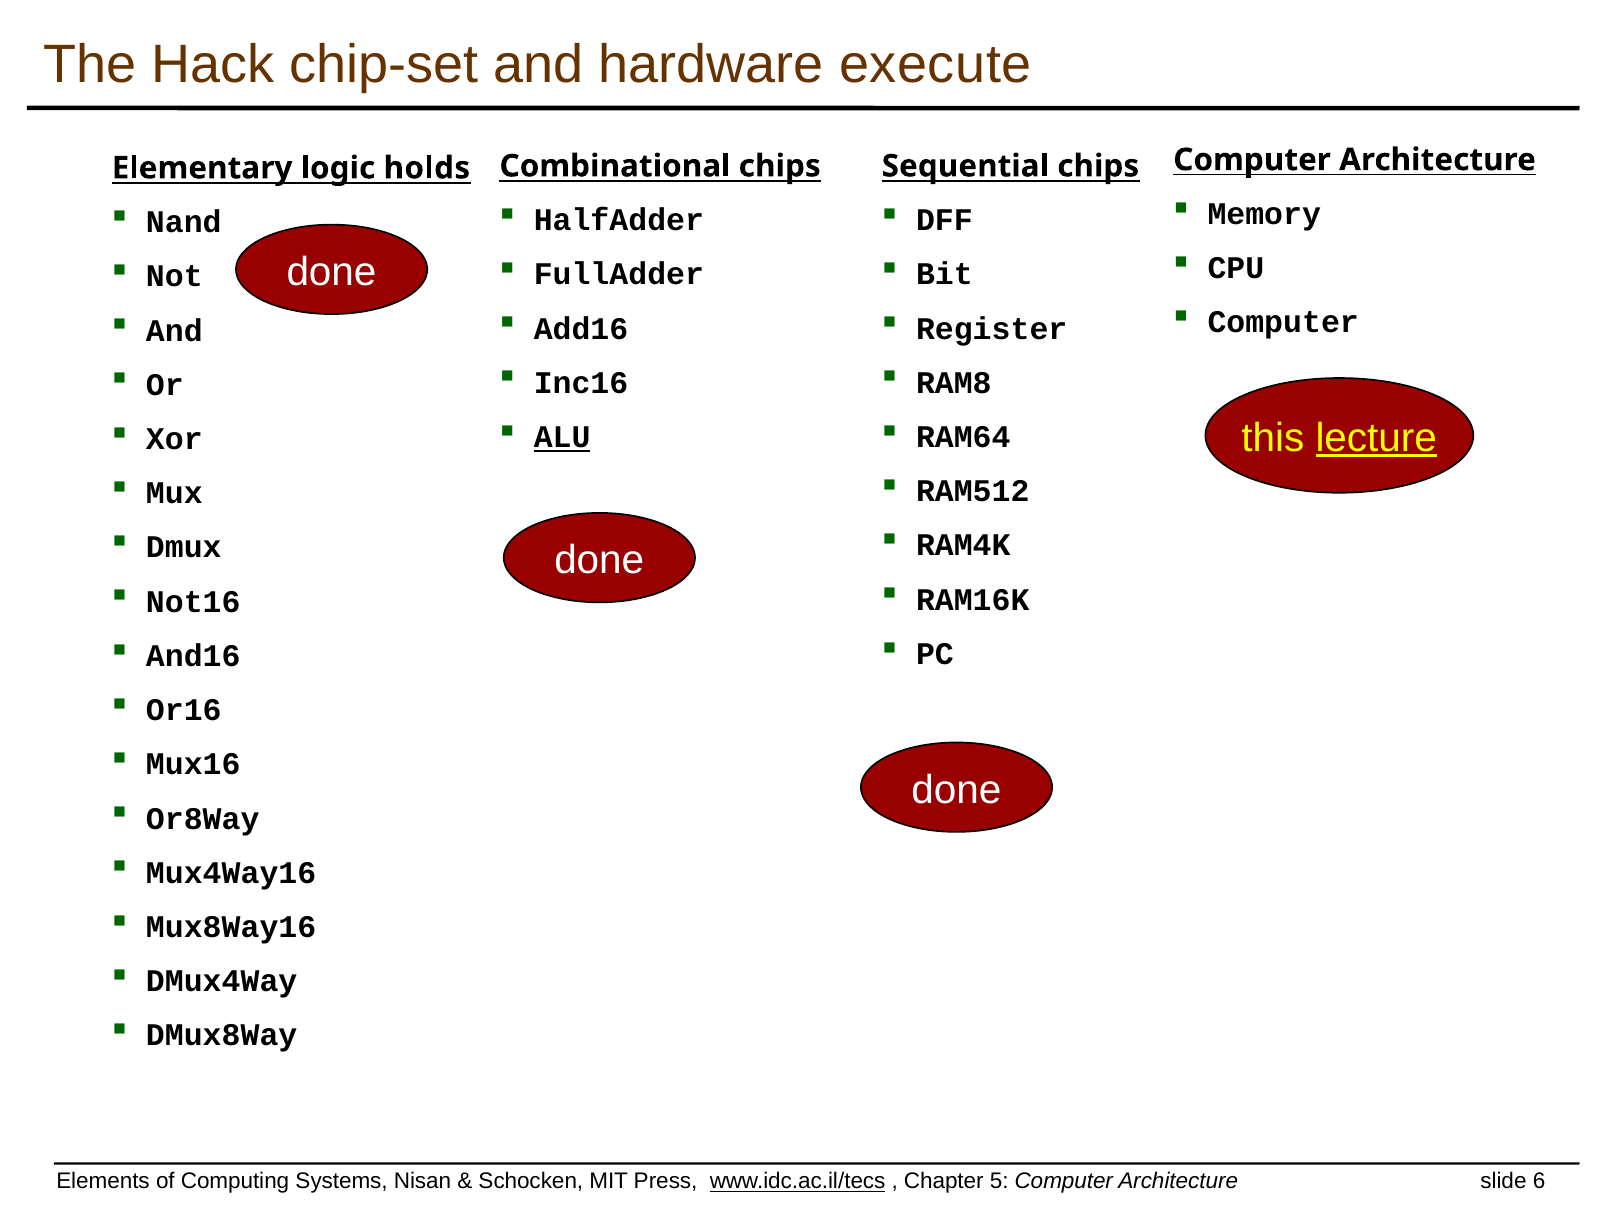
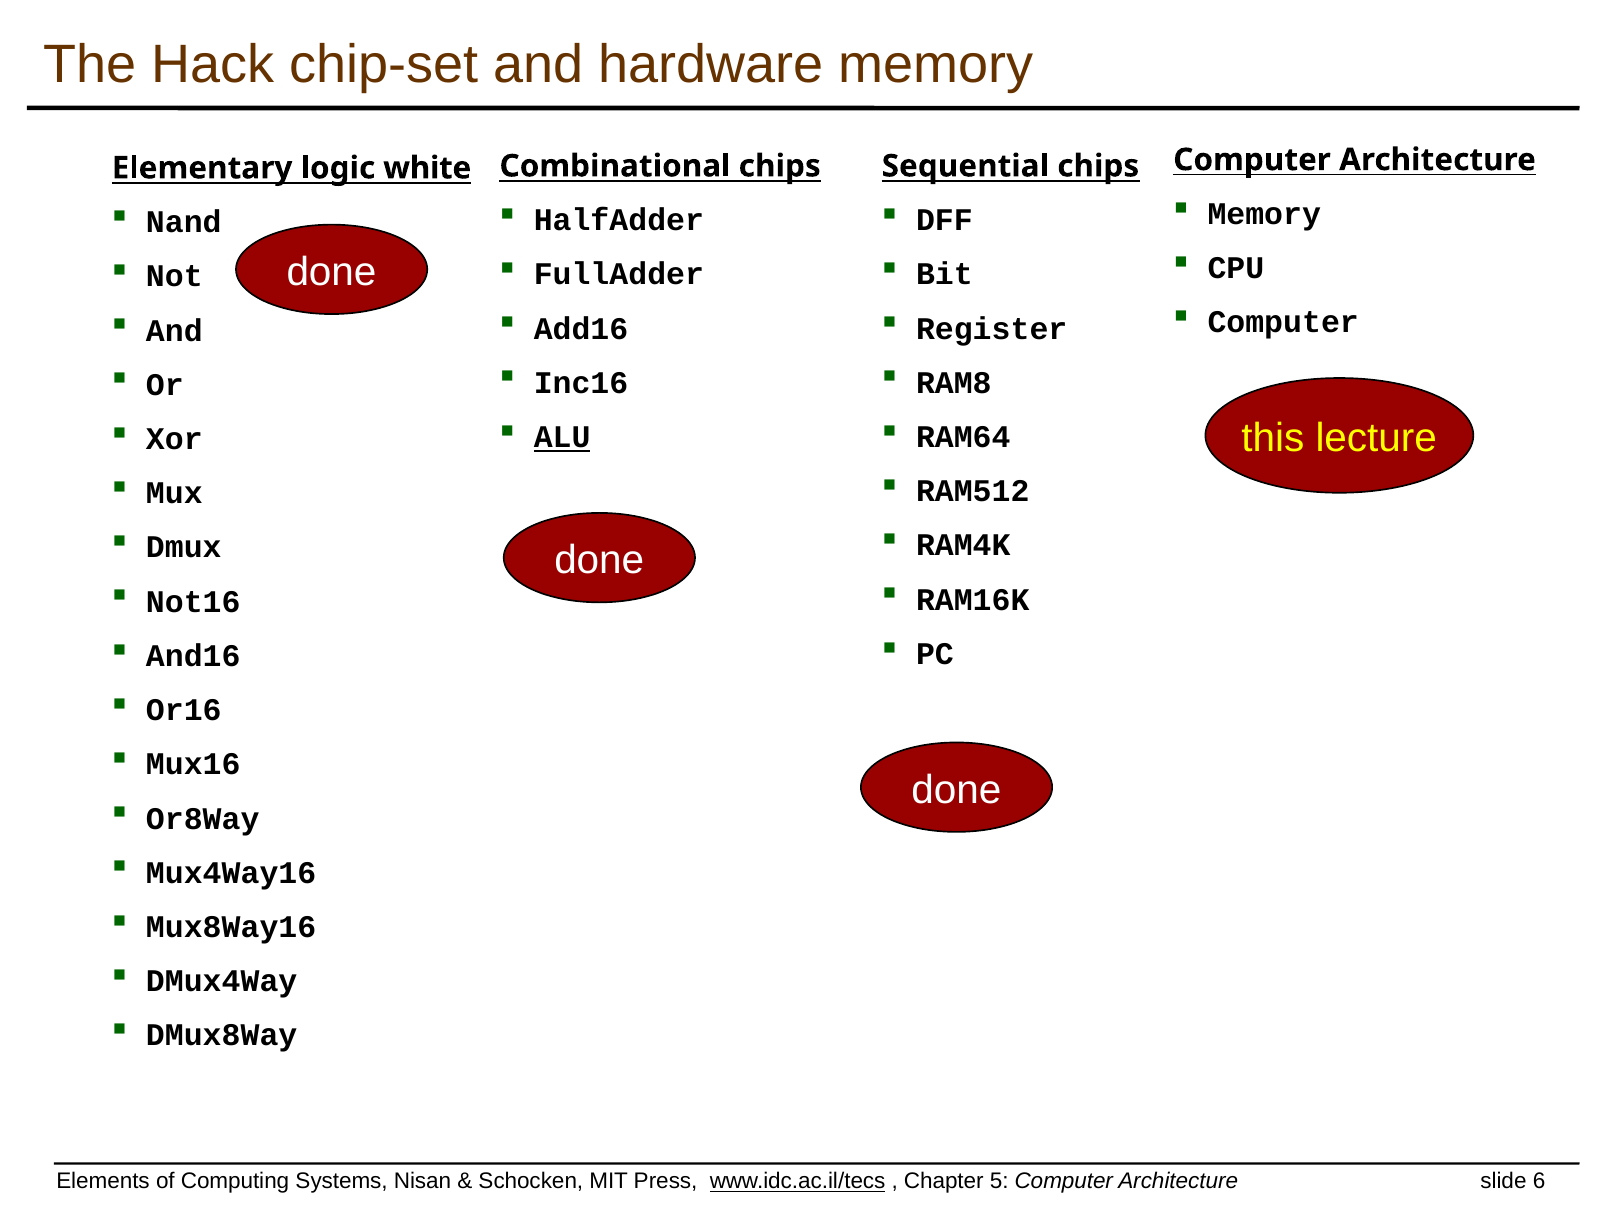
hardware execute: execute -> memory
holds: holds -> white
lecture underline: present -> none
